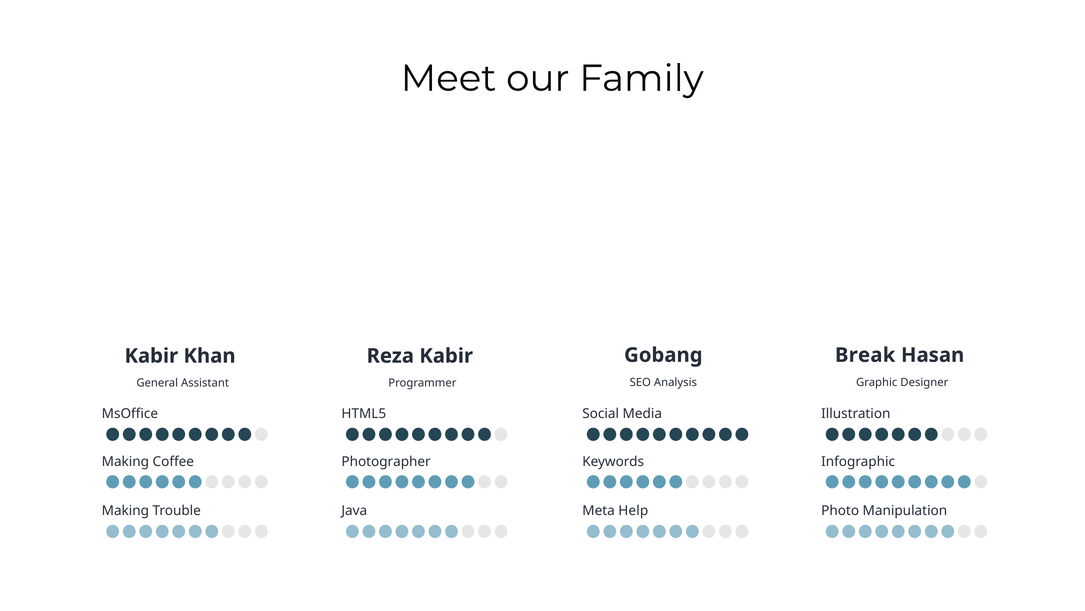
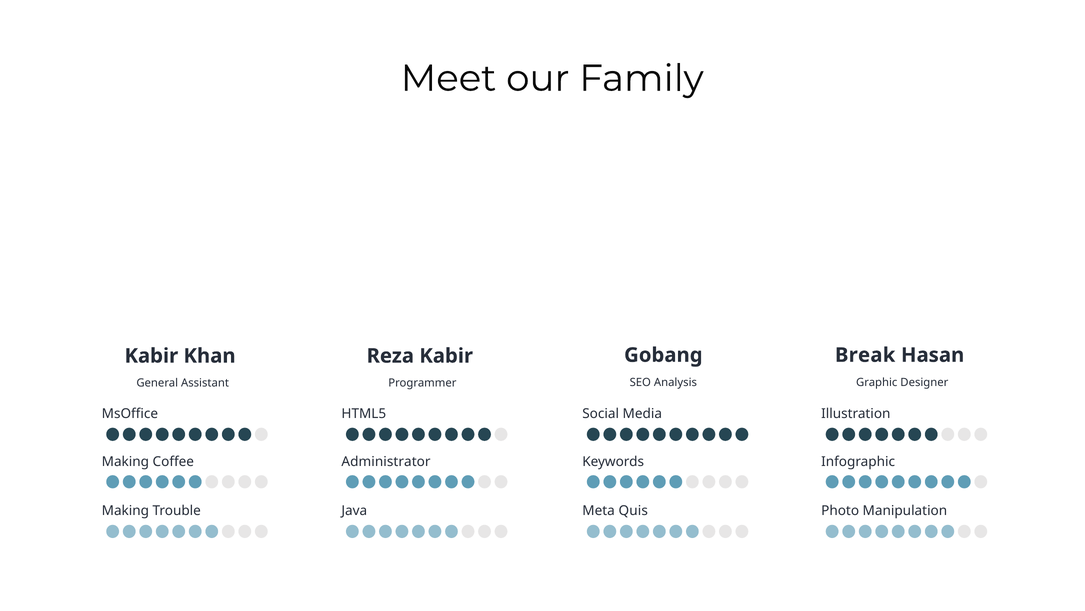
Photographer: Photographer -> Administrator
Help: Help -> Quis
